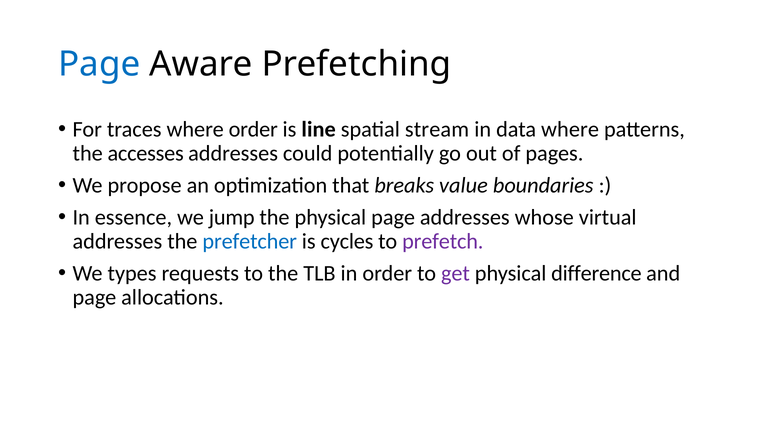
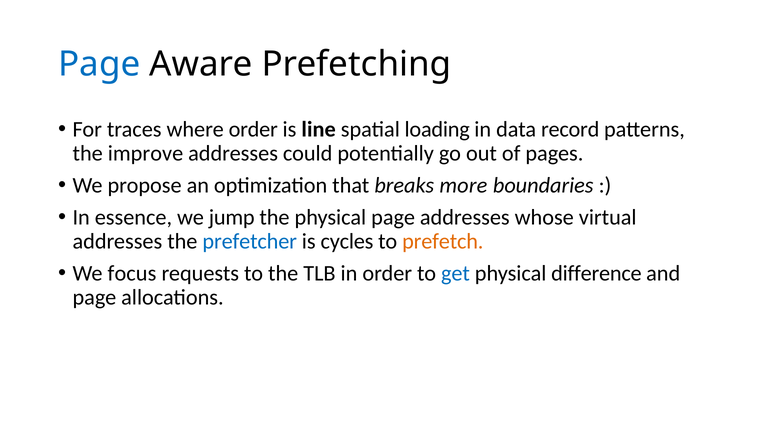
stream: stream -> loading
data where: where -> record
accesses: accesses -> improve
value: value -> more
prefetch colour: purple -> orange
types: types -> focus
get colour: purple -> blue
